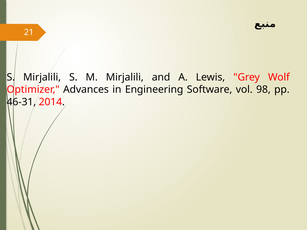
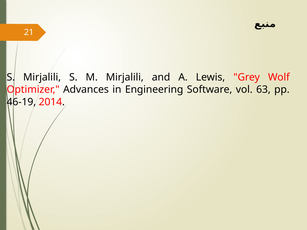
98: 98 -> 63
46-31: 46-31 -> 46-19
